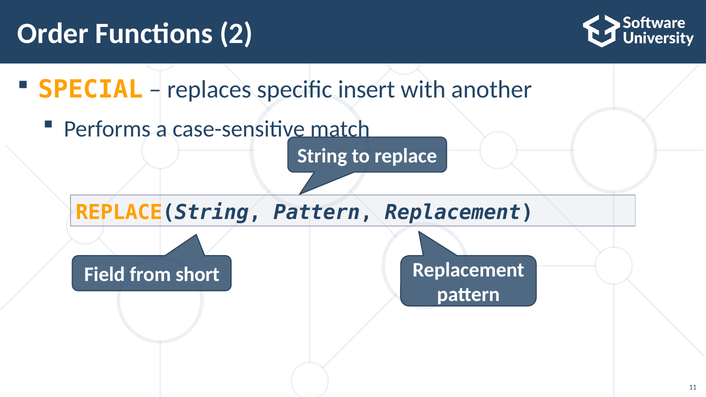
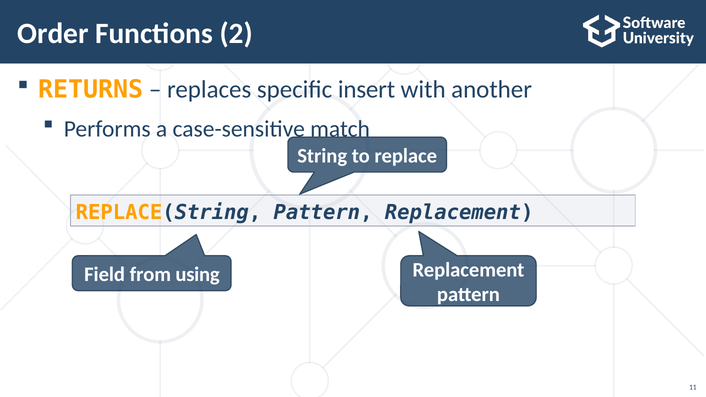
SPECIAL: SPECIAL -> RETURNS
short: short -> using
